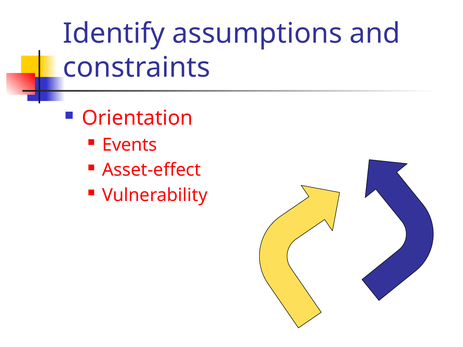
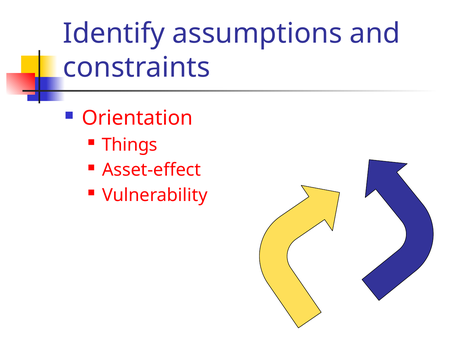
Events: Events -> Things
